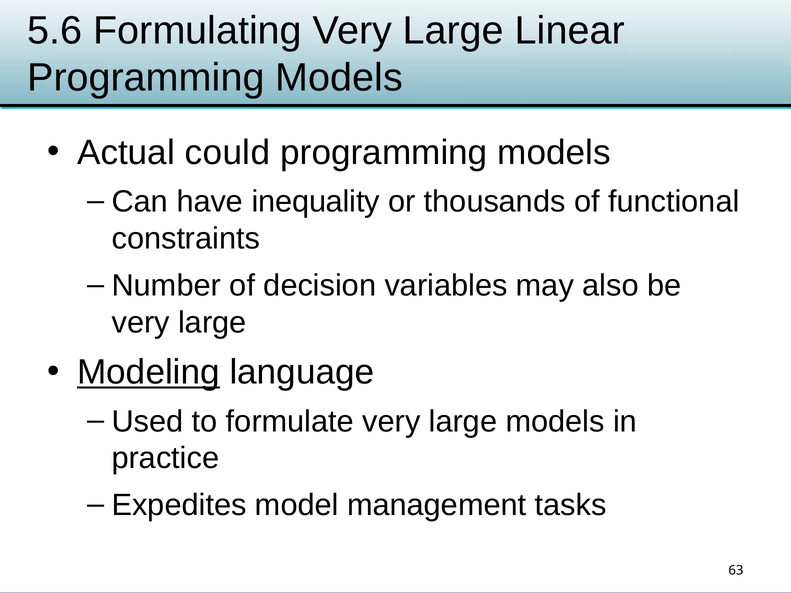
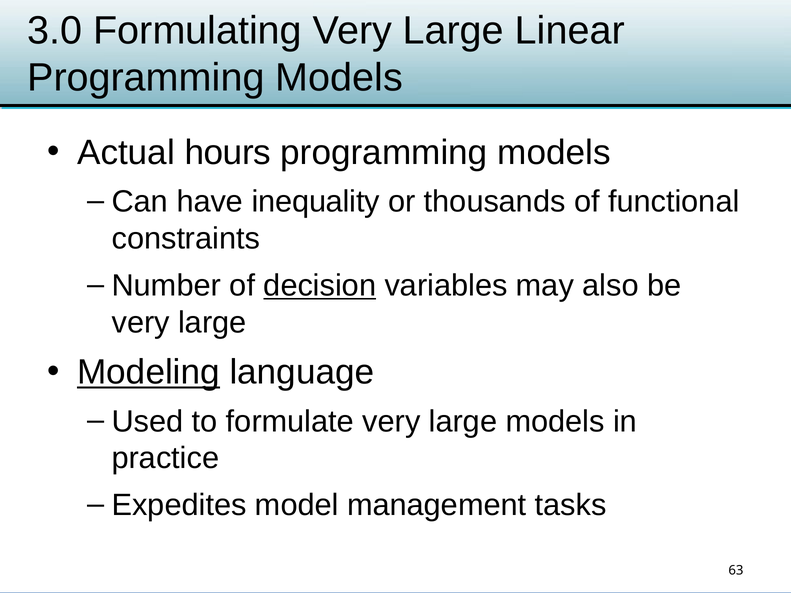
5.6: 5.6 -> 3.0
could: could -> hours
decision underline: none -> present
